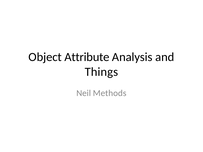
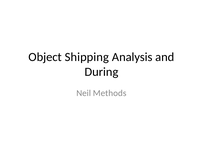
Attribute: Attribute -> Shipping
Things: Things -> During
